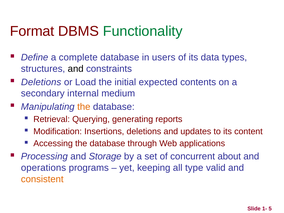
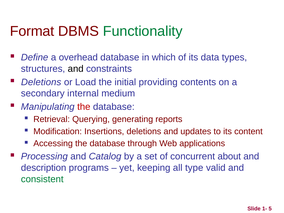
complete: complete -> overhead
users: users -> which
expected: expected -> providing
the at (84, 107) colour: orange -> red
Storage: Storage -> Catalog
operations: operations -> description
consistent colour: orange -> green
